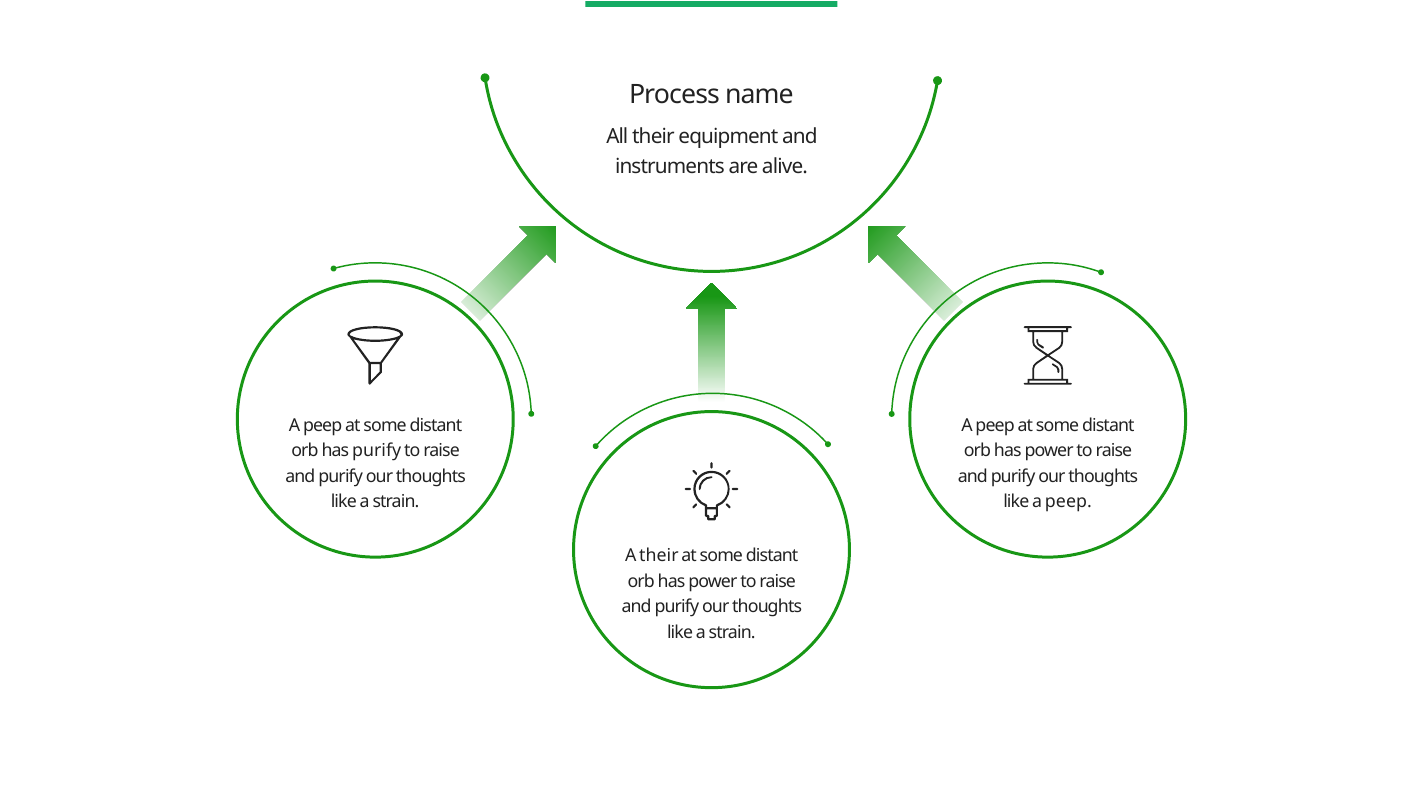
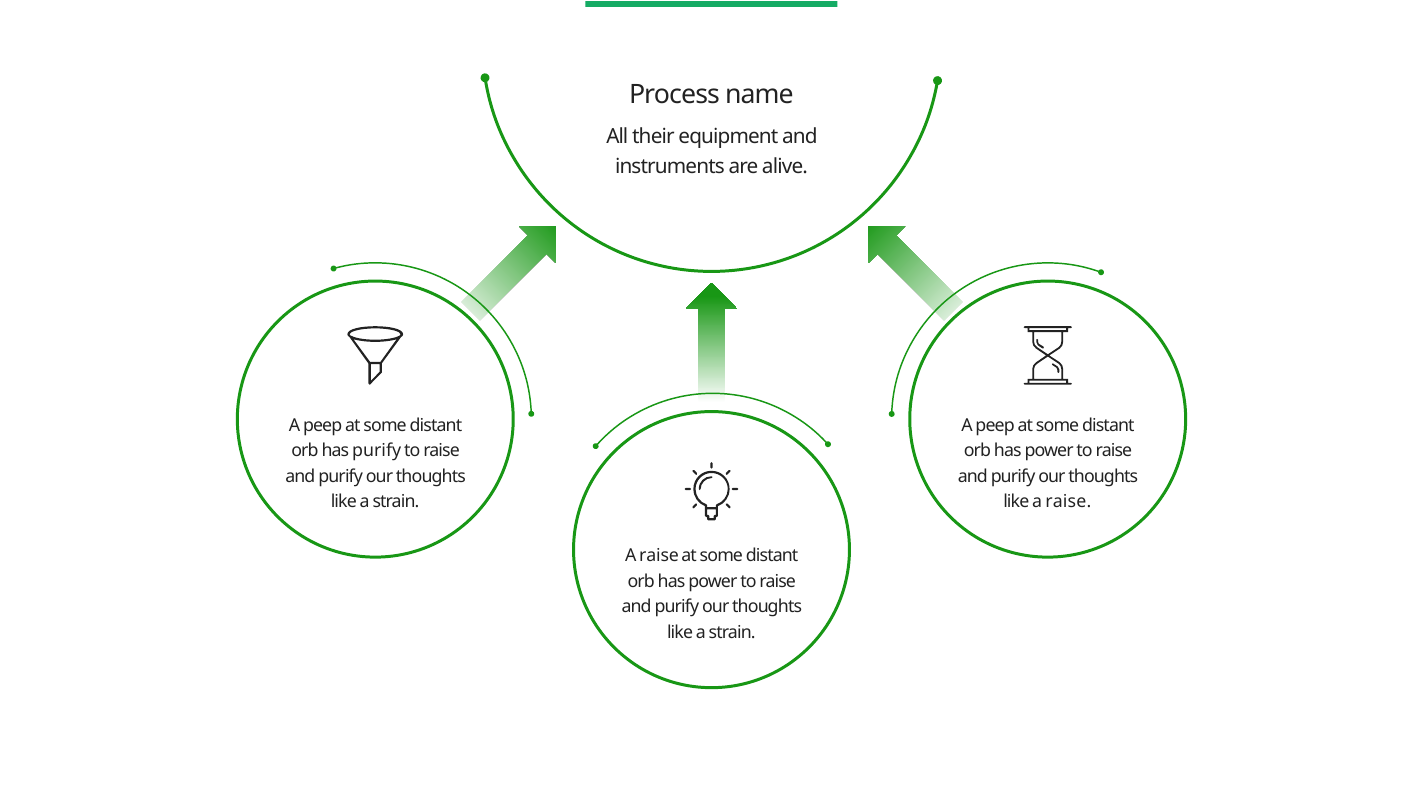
like a peep: peep -> raise
their at (659, 555): their -> raise
